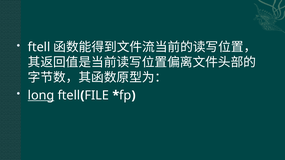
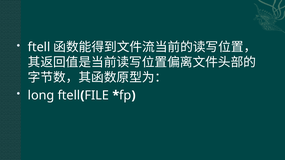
long underline: present -> none
